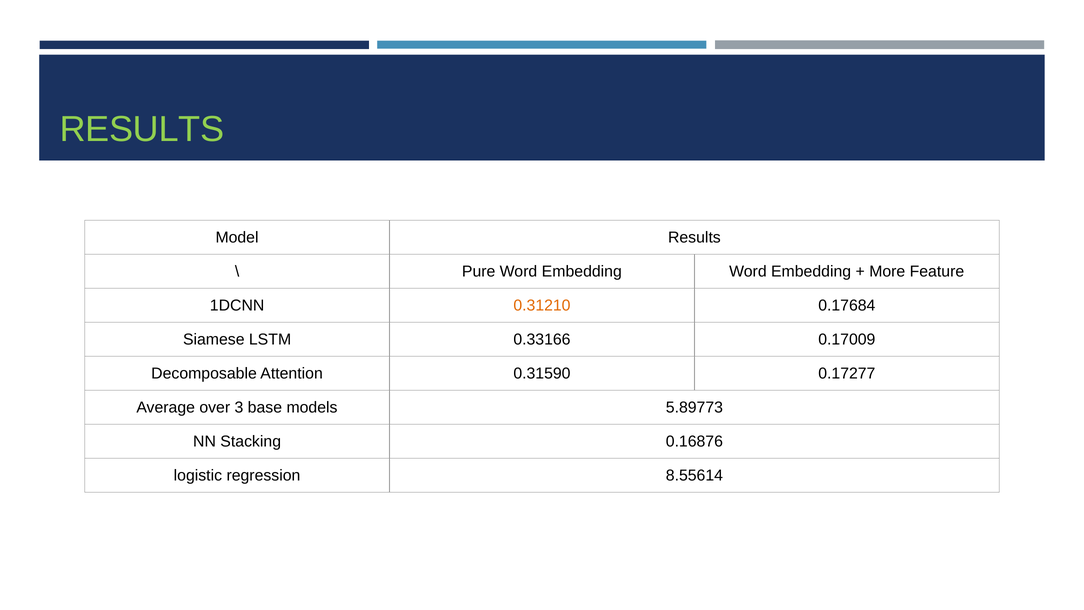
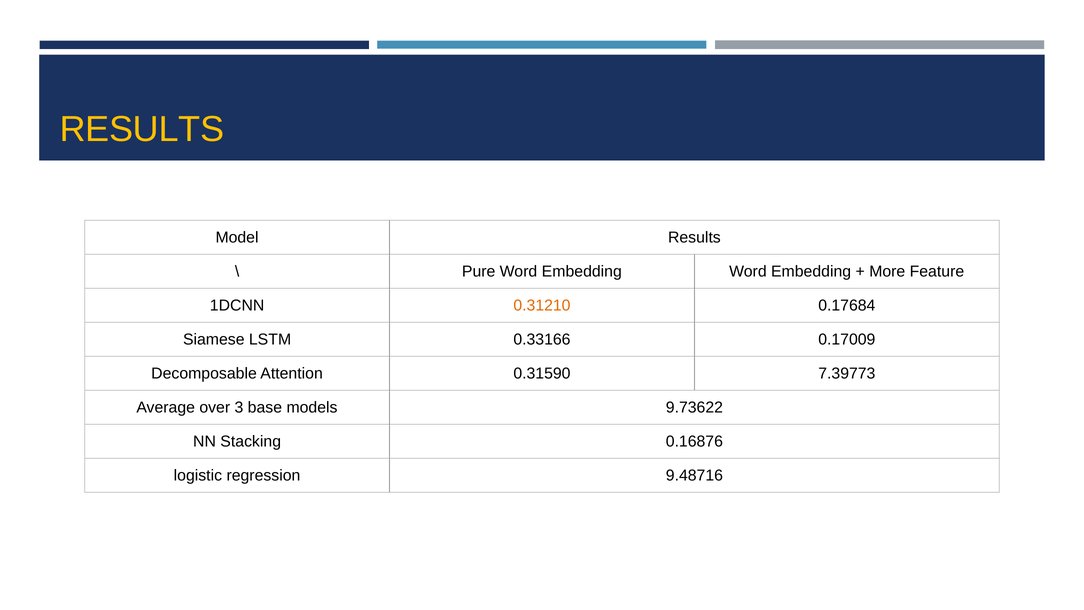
RESULTS at (142, 129) colour: light green -> yellow
0.17277: 0.17277 -> 7.39773
5.89773: 5.89773 -> 9.73622
8.55614: 8.55614 -> 9.48716
